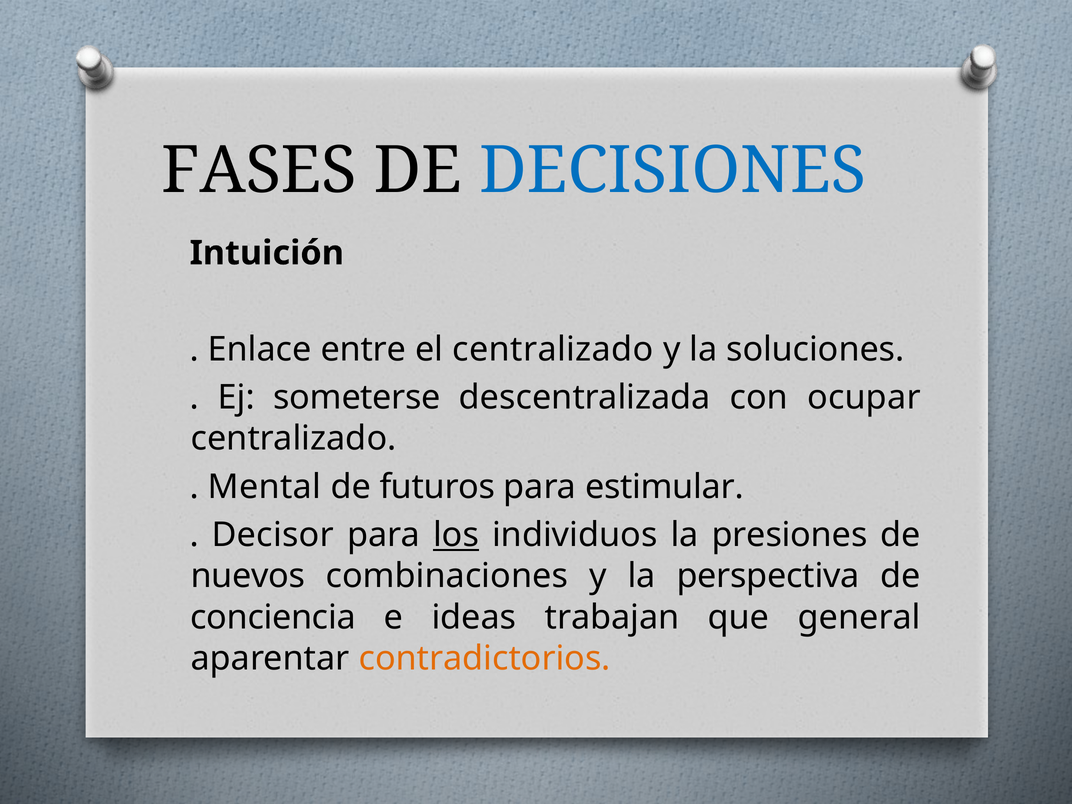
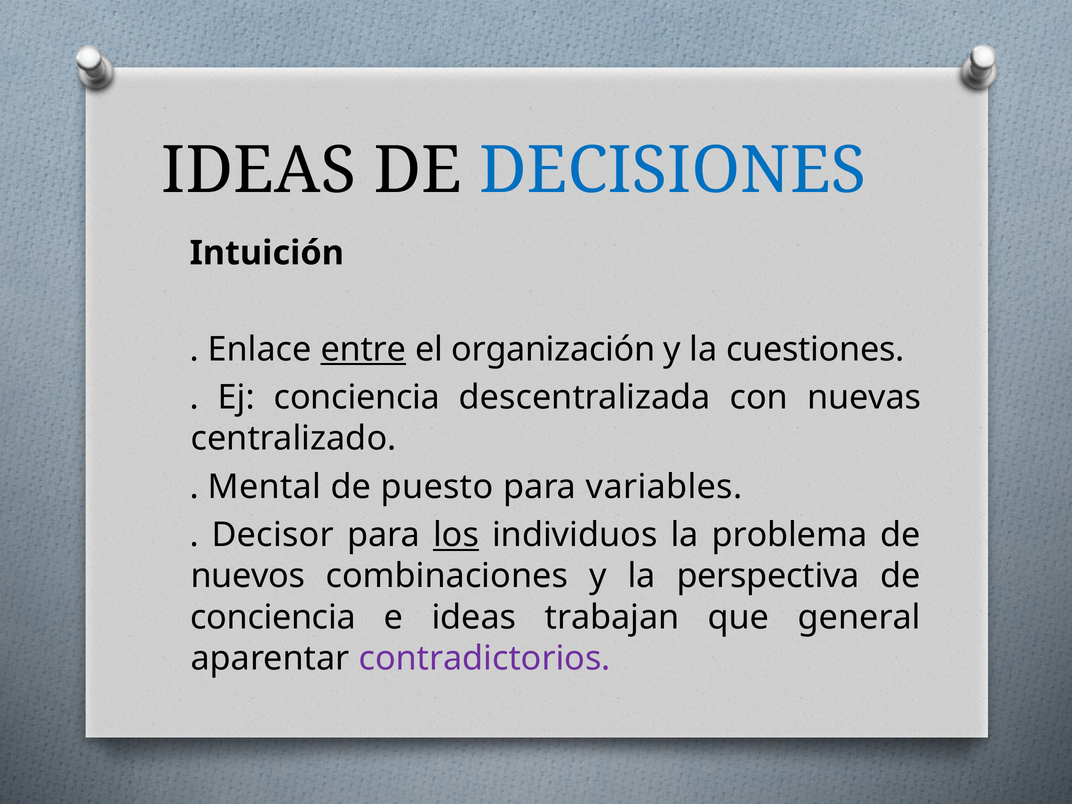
FASES at (259, 171): FASES -> IDEAS
entre underline: none -> present
el centralizado: centralizado -> organización
soluciones: soluciones -> cuestiones
Ej someterse: someterse -> conciencia
ocupar: ocupar -> nuevas
futuros: futuros -> puesto
estimular: estimular -> variables
presiones: presiones -> problema
contradictorios colour: orange -> purple
